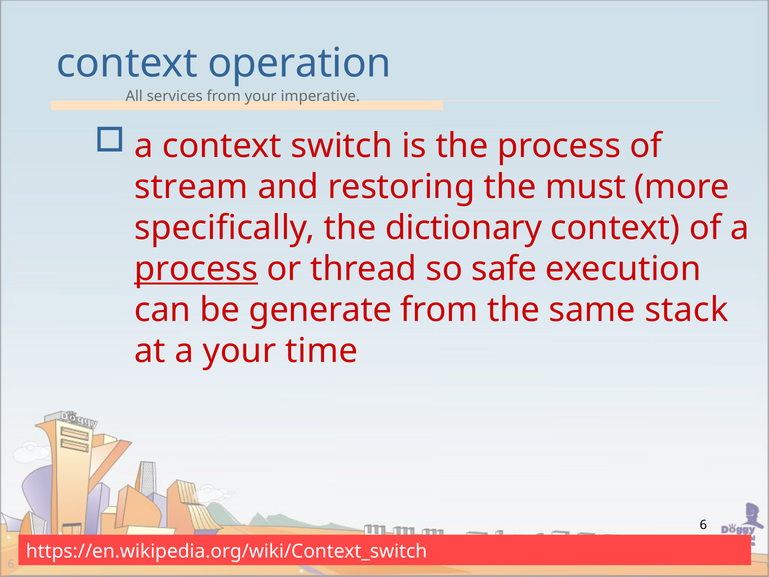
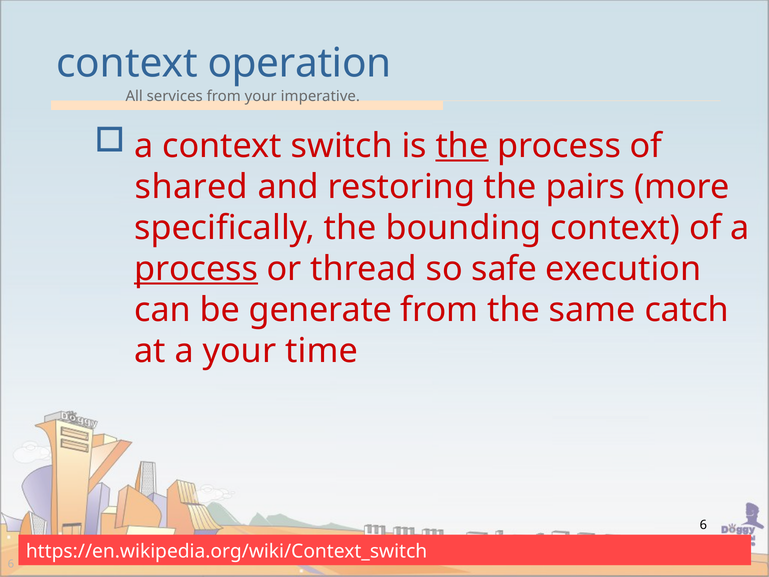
the at (462, 146) underline: none -> present
stream: stream -> shared
must: must -> pairs
dictionary: dictionary -> bounding
stack: stack -> catch
